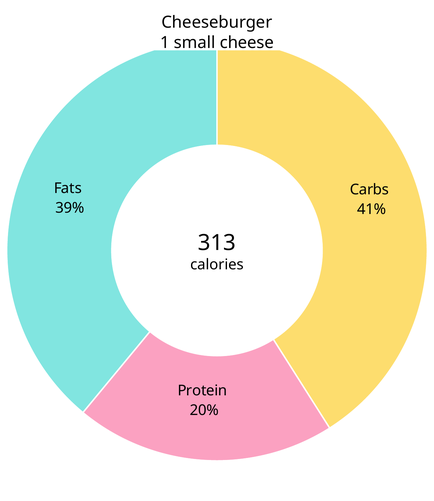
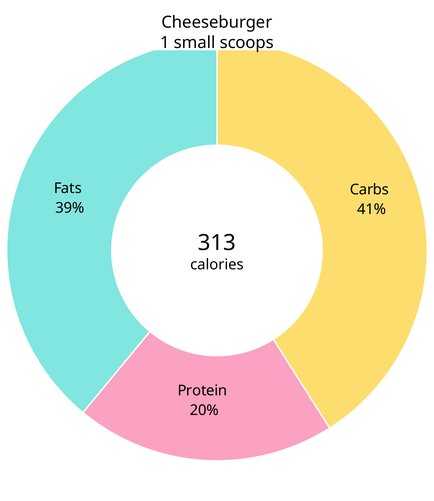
cheese: cheese -> scoops
